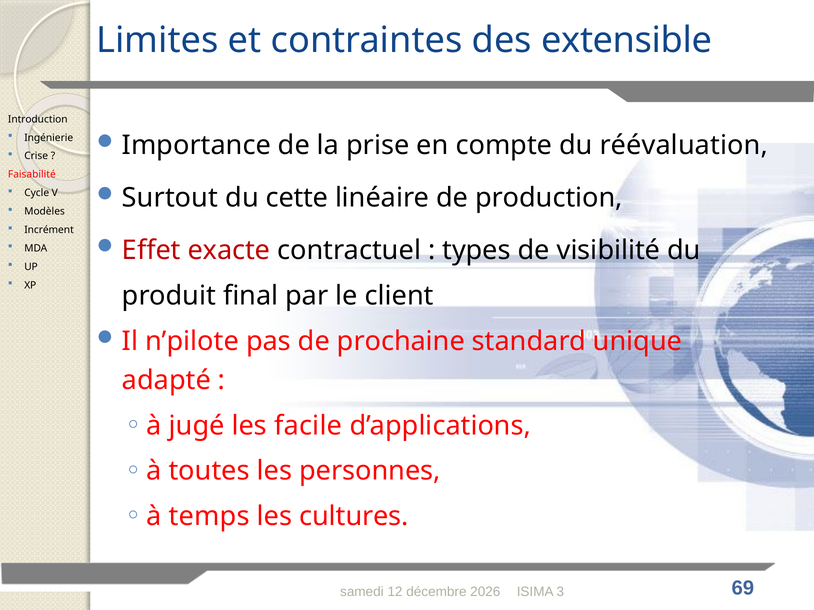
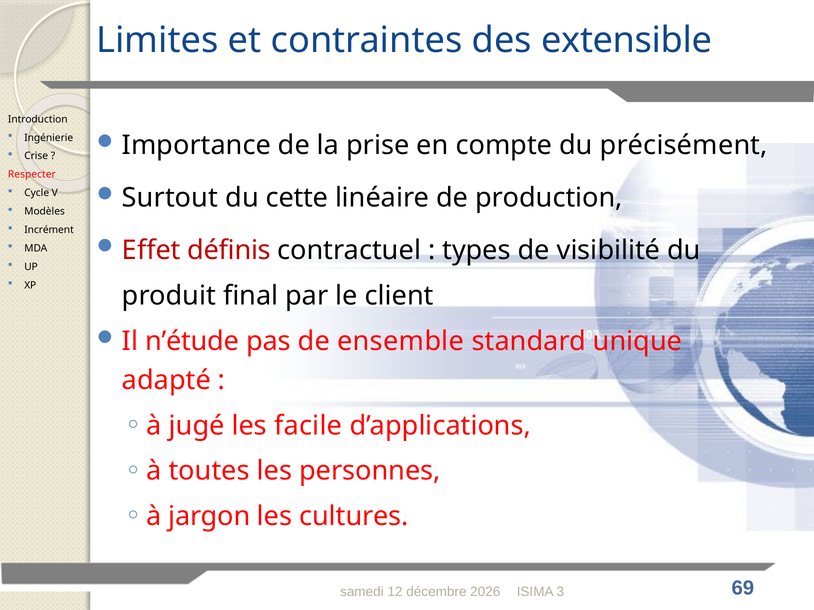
réévaluation: réévaluation -> précisément
Faisabilité: Faisabilité -> Respecter
exacte: exacte -> définis
n’pilote: n’pilote -> n’étude
prochaine: prochaine -> ensemble
temps: temps -> jargon
